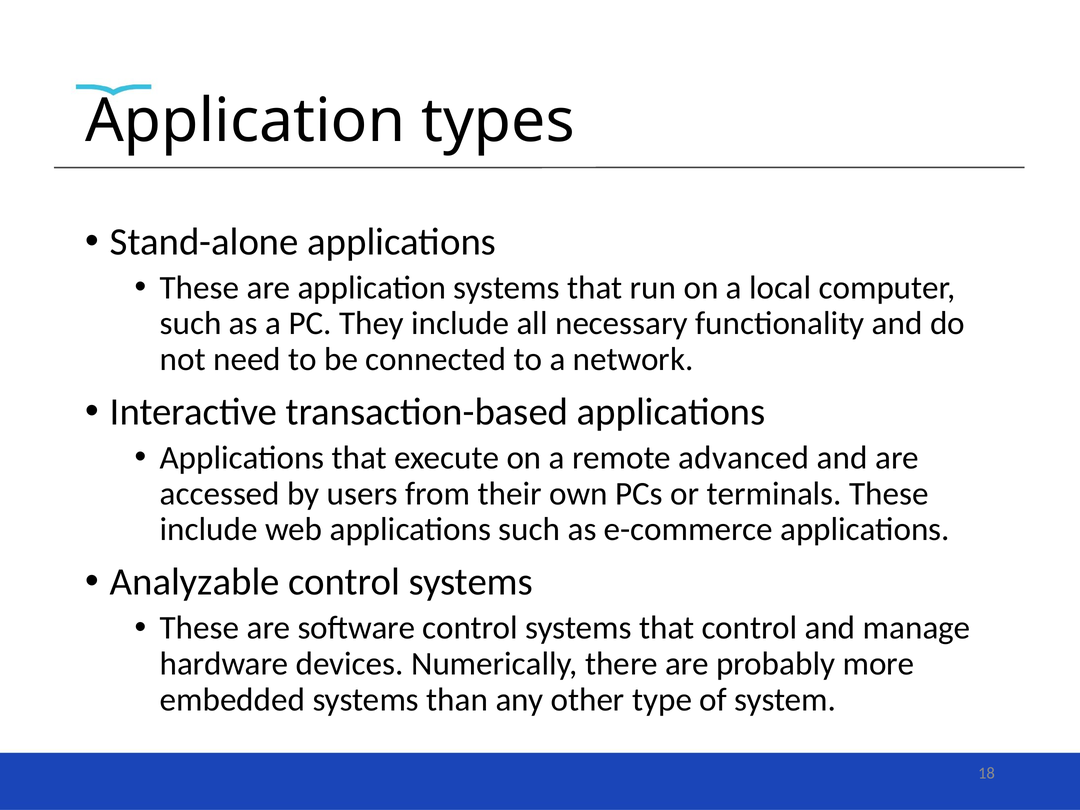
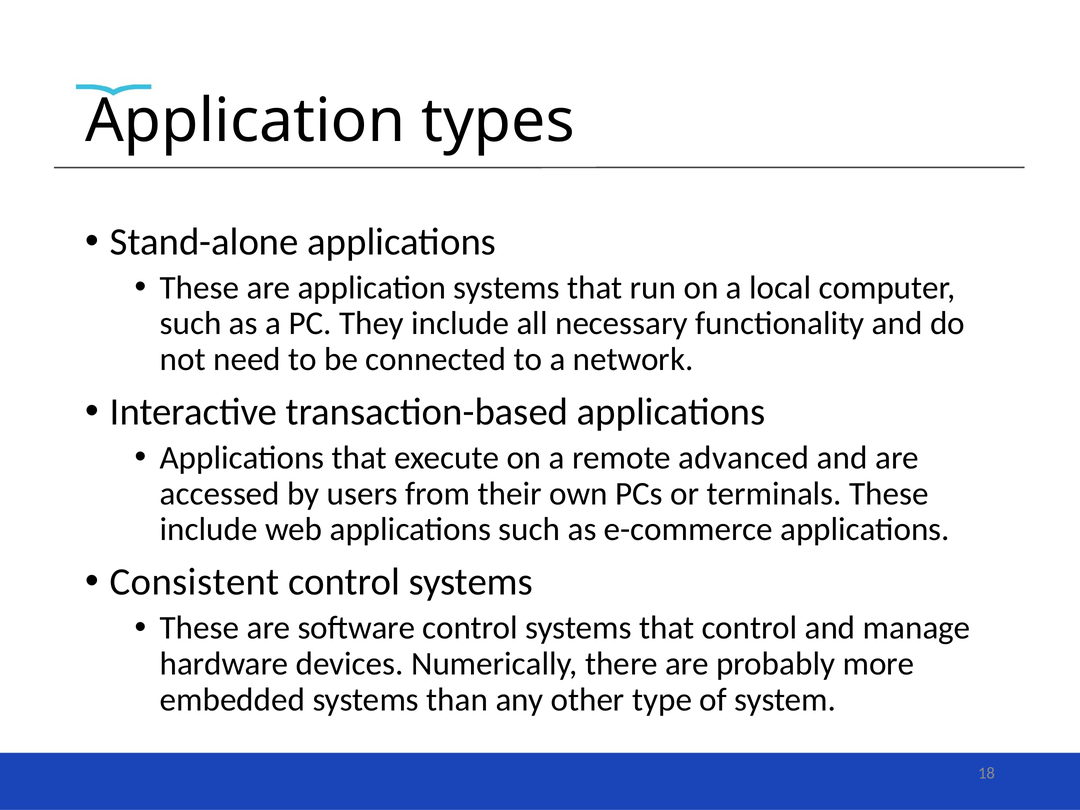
Analyzable: Analyzable -> Consistent
